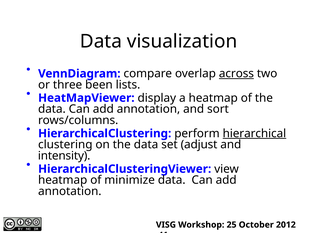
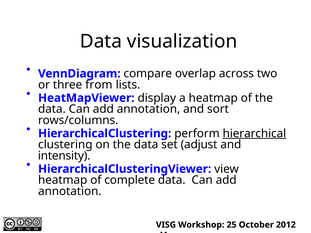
across underline: present -> none
been: been -> from
minimize: minimize -> complete
